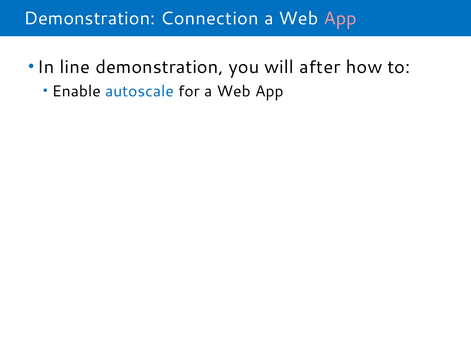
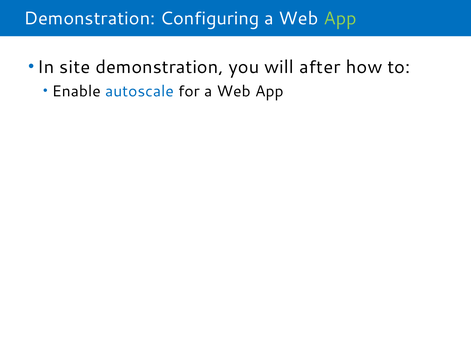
Connection: Connection -> Configuring
App at (340, 19) colour: pink -> light green
line: line -> site
